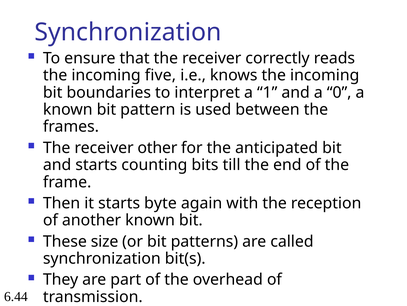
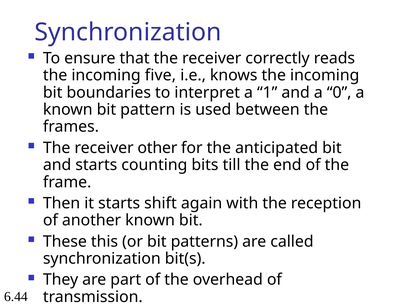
byte: byte -> shift
size: size -> this
